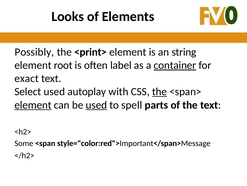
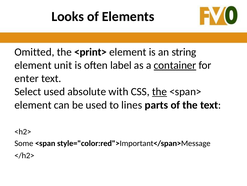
Possibly: Possibly -> Omitted
root: root -> unit
exact: exact -> enter
autoplay: autoplay -> absolute
element at (33, 105) underline: present -> none
used at (96, 105) underline: present -> none
spell: spell -> lines
